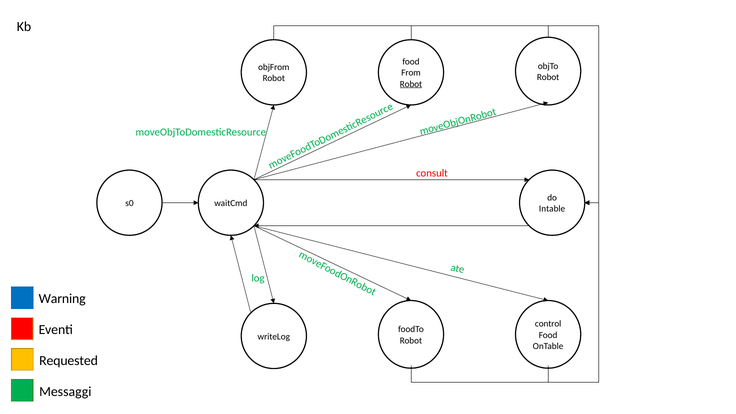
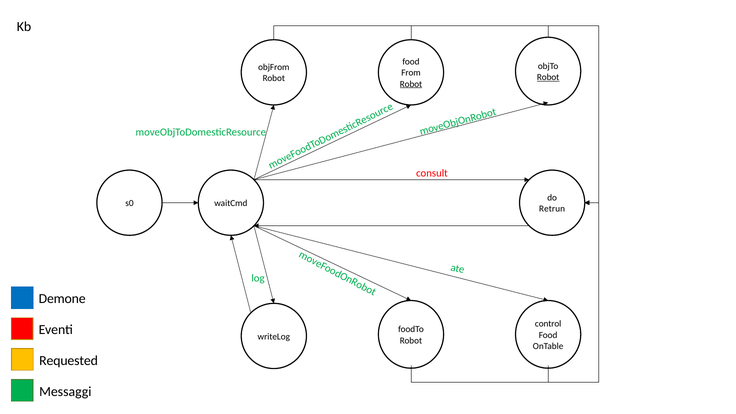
Robot at (548, 77) underline: none -> present
Intable: Intable -> Retrun
Warning: Warning -> Demone
